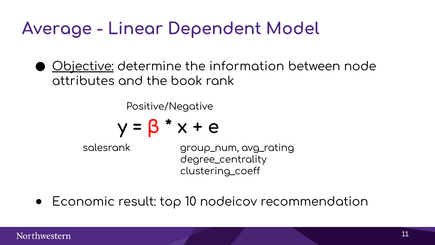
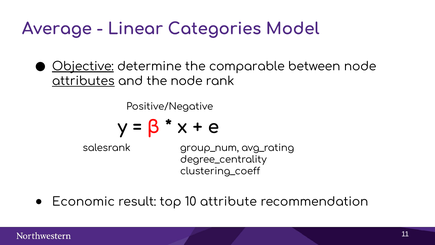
Dependent: Dependent -> Categories
information: information -> comparable
attributes underline: none -> present
the book: book -> node
nodeicov: nodeicov -> attribute
